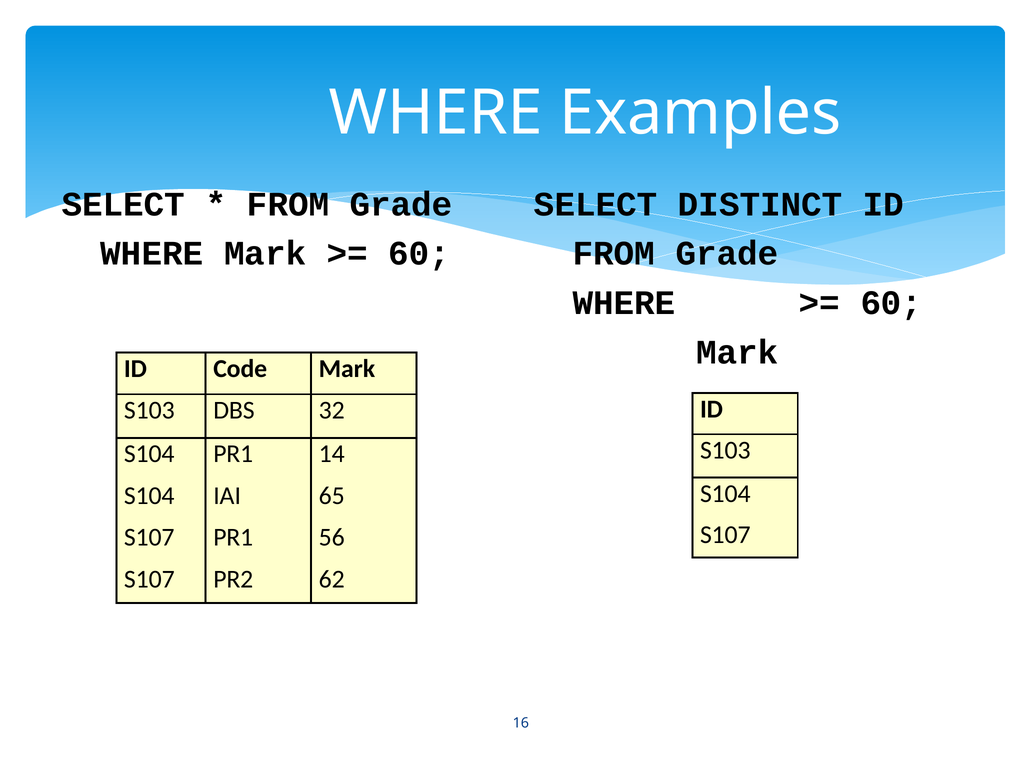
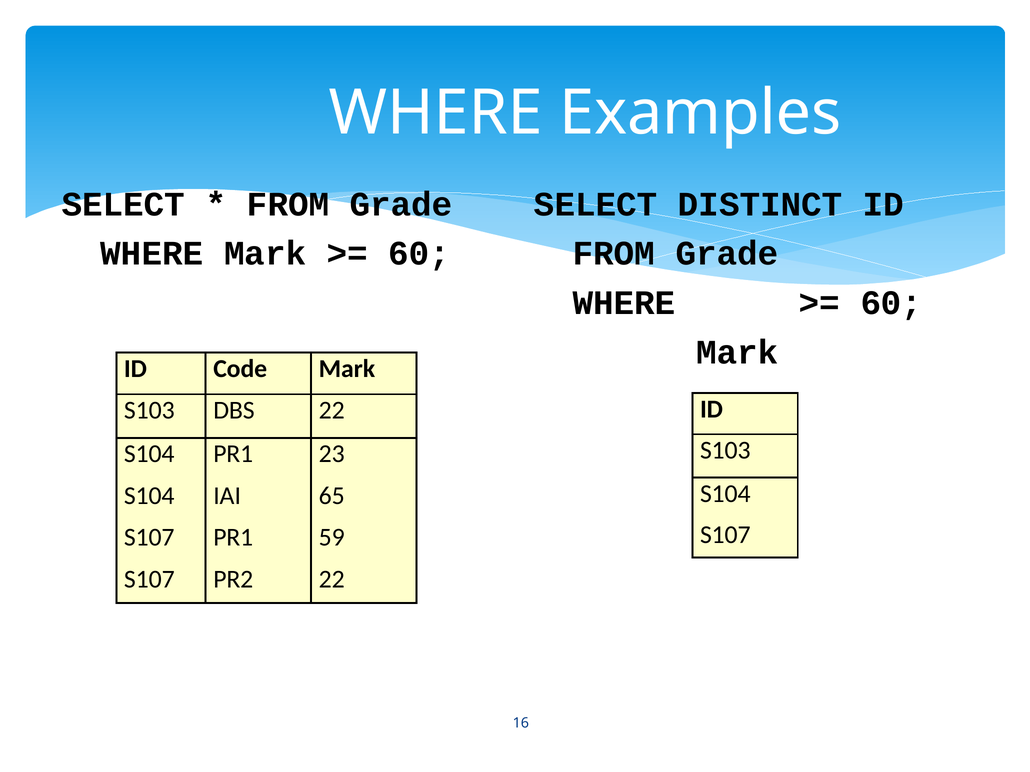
DBS 32: 32 -> 22
14: 14 -> 23
56: 56 -> 59
PR2 62: 62 -> 22
